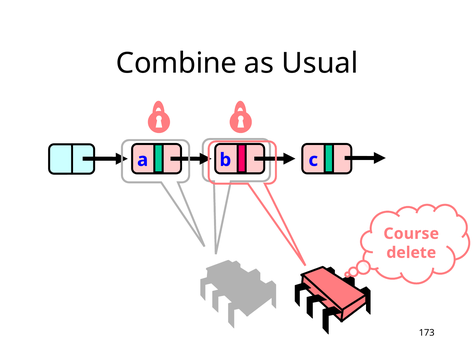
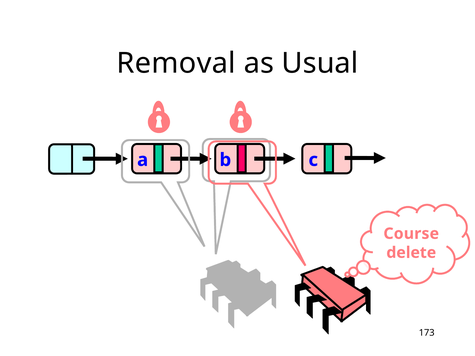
Combine: Combine -> Removal
